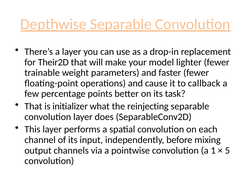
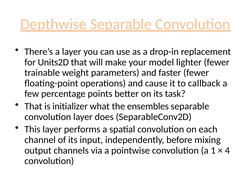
Their2D: Their2D -> Units2D
reinjecting: reinjecting -> ensembles
5: 5 -> 4
